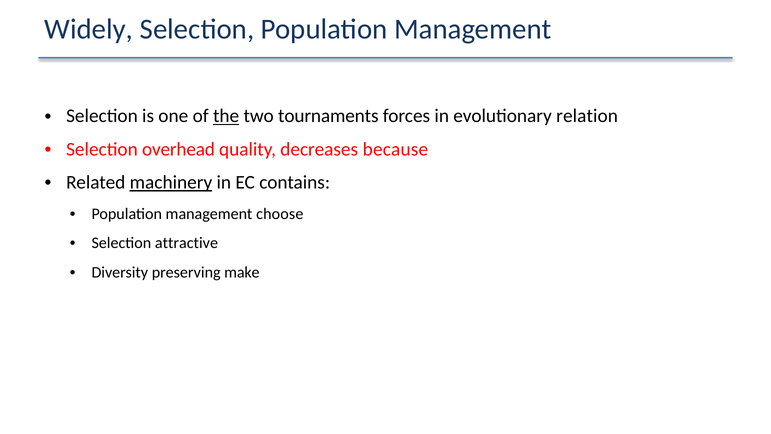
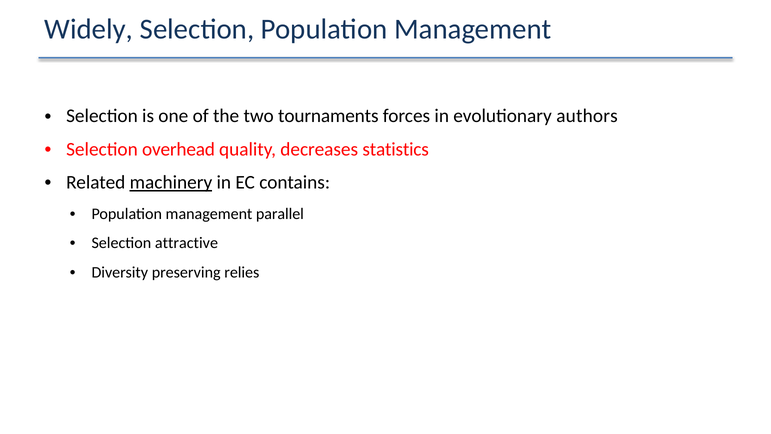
the underline: present -> none
relation: relation -> authors
because: because -> statistics
choose: choose -> parallel
make: make -> relies
